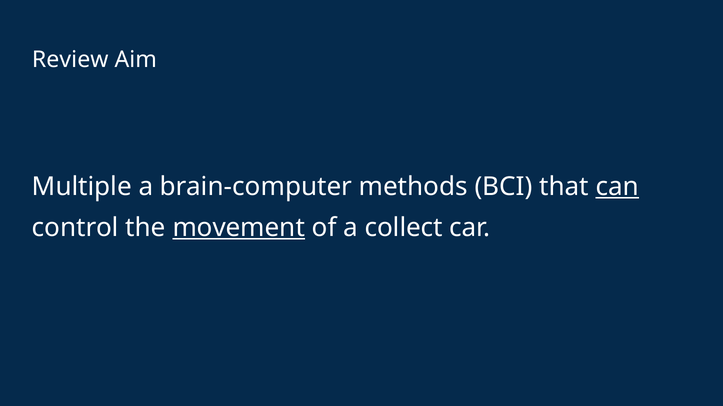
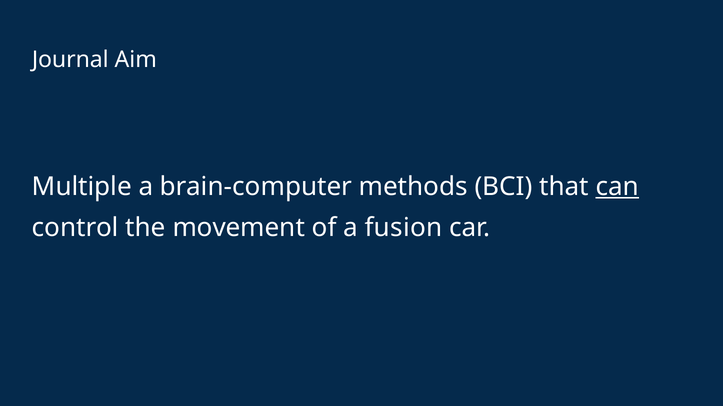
Review: Review -> Journal
movement underline: present -> none
collect: collect -> fusion
